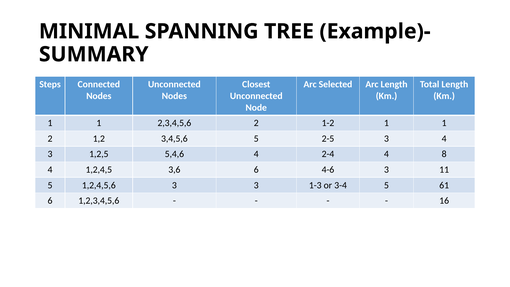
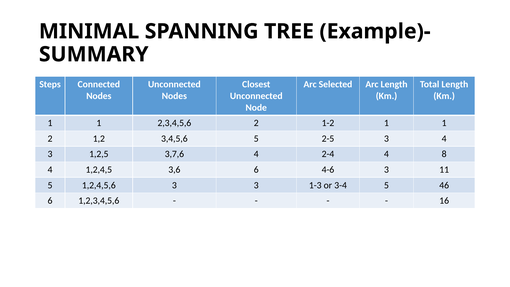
5,4,6: 5,4,6 -> 3,7,6
61: 61 -> 46
